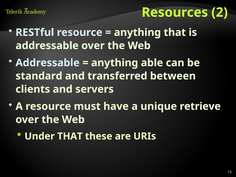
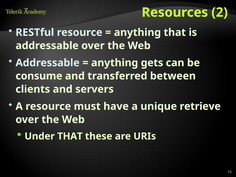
able: able -> gets
standard: standard -> consume
